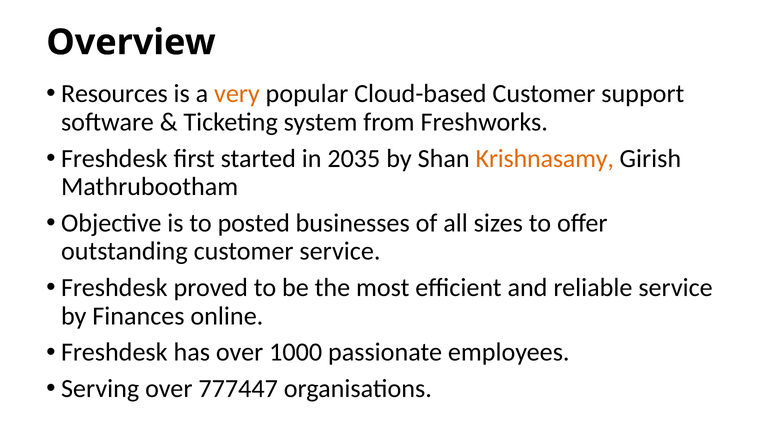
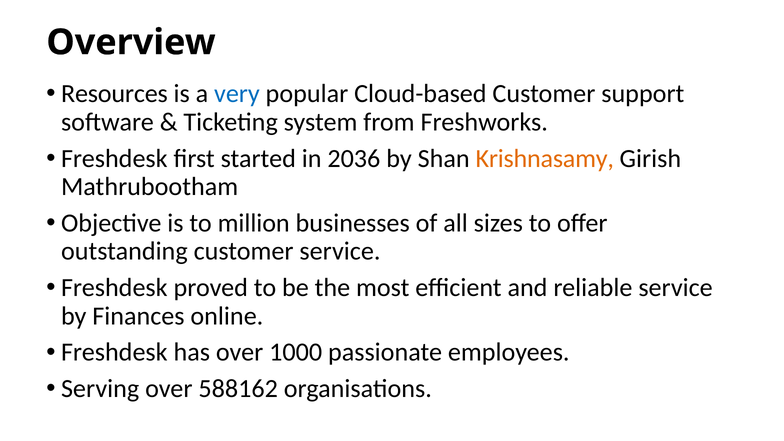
very colour: orange -> blue
2035: 2035 -> 2036
posted: posted -> million
777447: 777447 -> 588162
